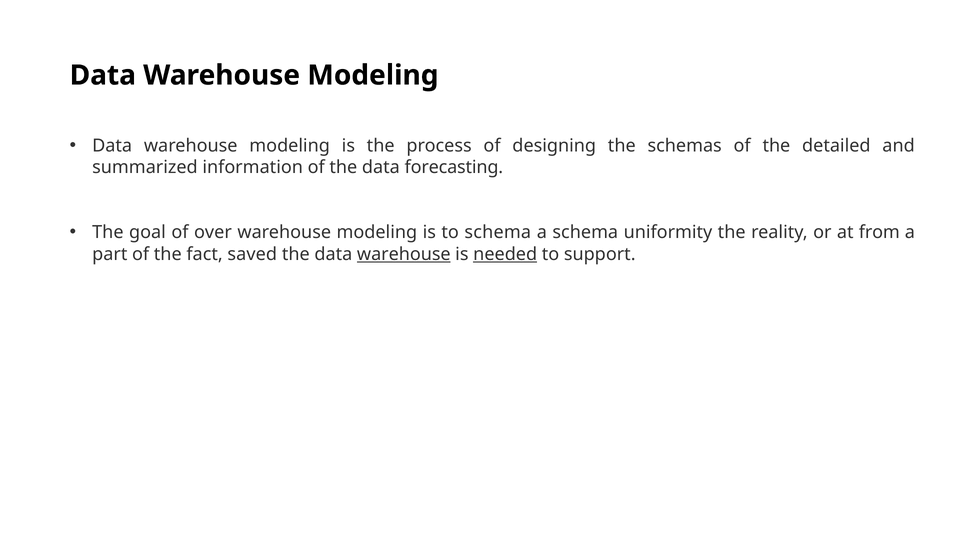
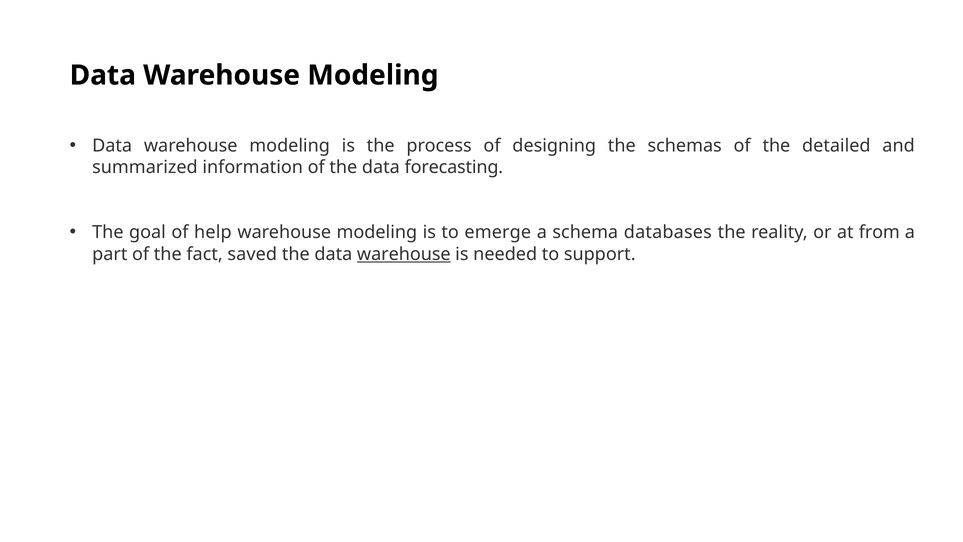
over: over -> help
to schema: schema -> emerge
uniformity: uniformity -> databases
needed underline: present -> none
